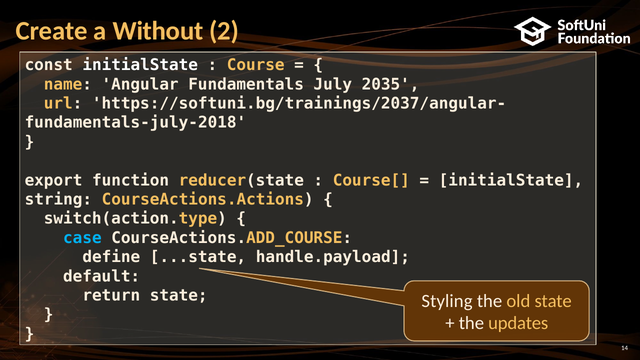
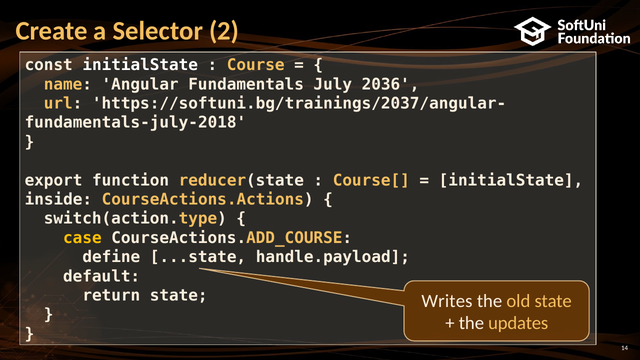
Without: Without -> Selector
2035: 2035 -> 2036
string: string -> inside
case colour: light blue -> yellow
Styling: Styling -> Writes
